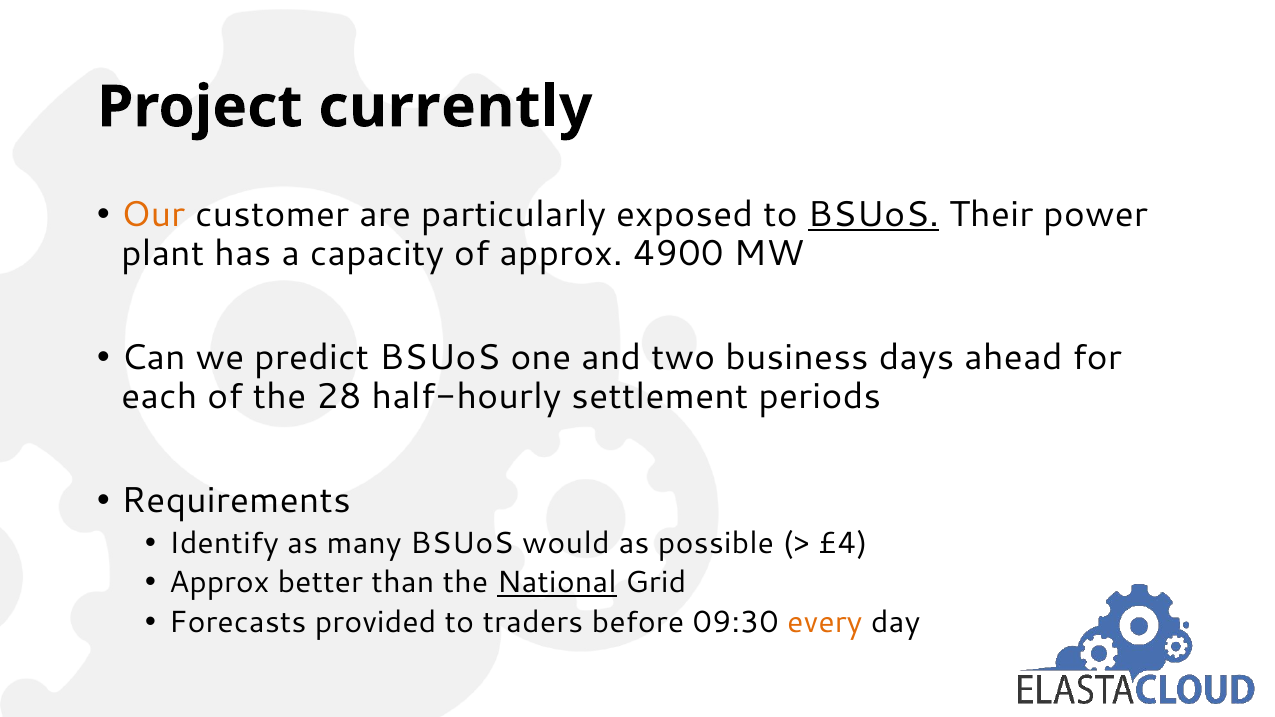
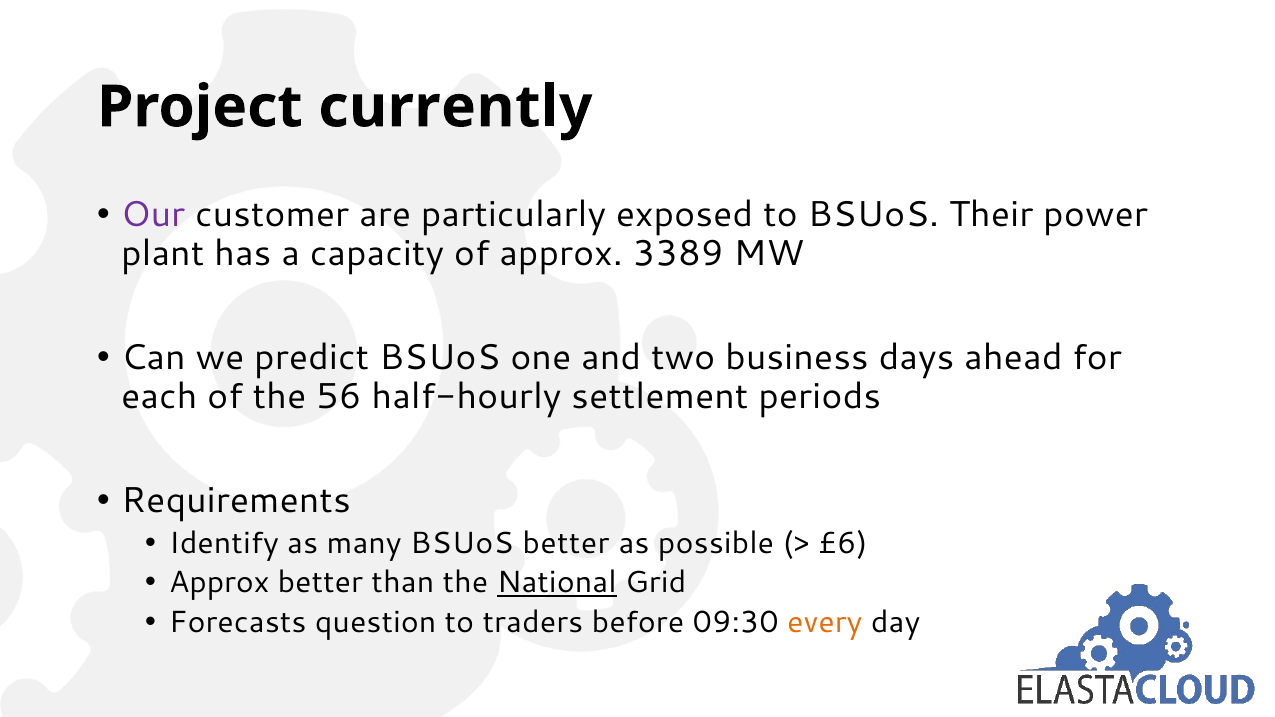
Our colour: orange -> purple
BSUoS at (873, 215) underline: present -> none
4900: 4900 -> 3389
28: 28 -> 56
BSUoS would: would -> better
£4: £4 -> £6
provided: provided -> question
